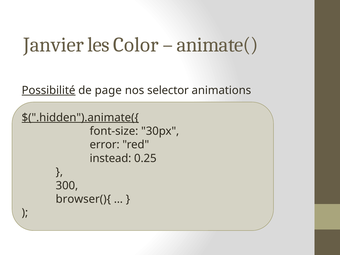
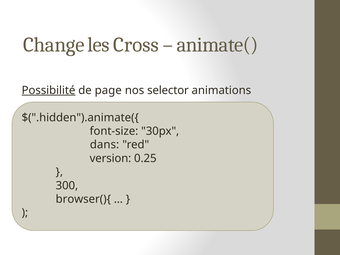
Janvier: Janvier -> Change
Color: Color -> Cross
$(".hidden").animate({ underline: present -> none
error: error -> dans
instead: instead -> version
